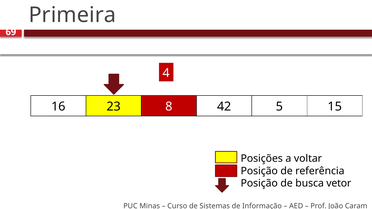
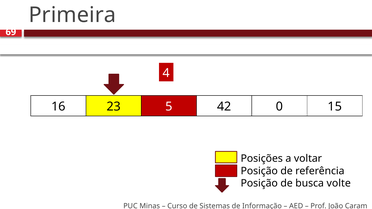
8: 8 -> 5
5: 5 -> 0
vetor: vetor -> volte
